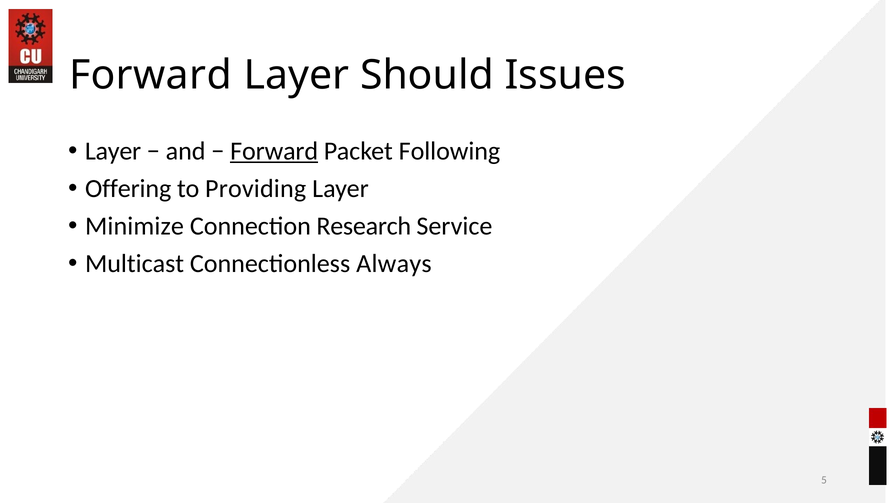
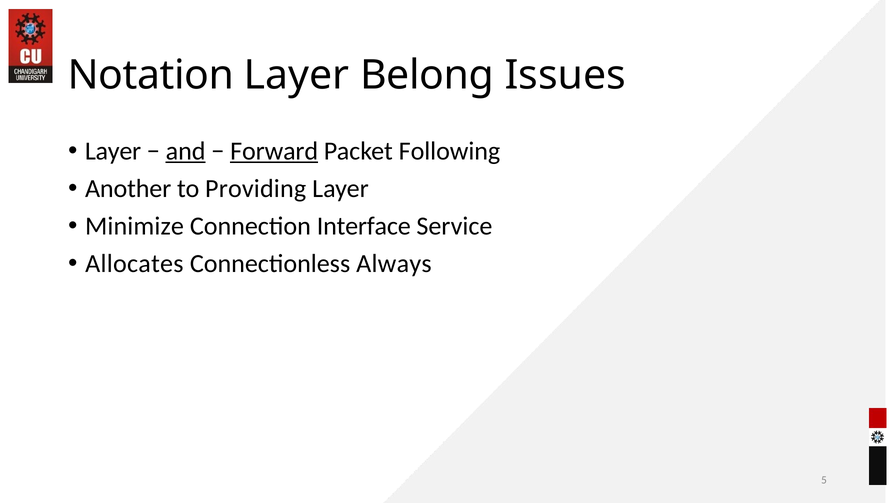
Forward at (151, 75): Forward -> Notation
Should: Should -> Belong
and underline: none -> present
Offering: Offering -> Another
Research: Research -> Interface
Multicast: Multicast -> Allocates
